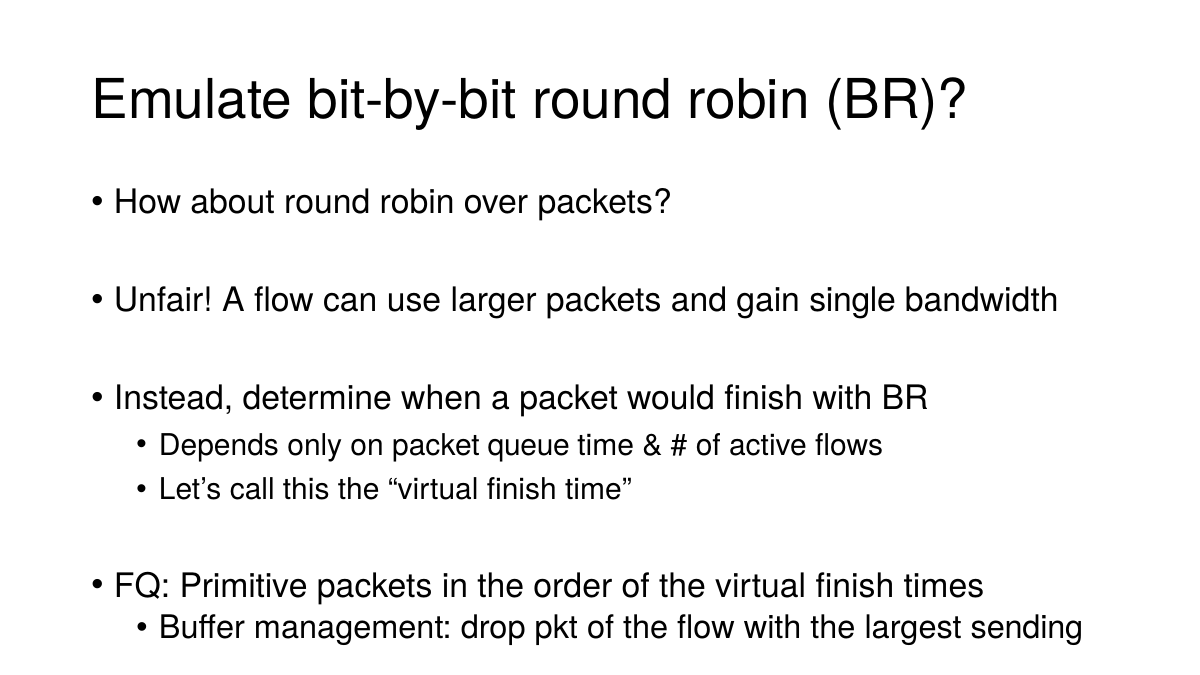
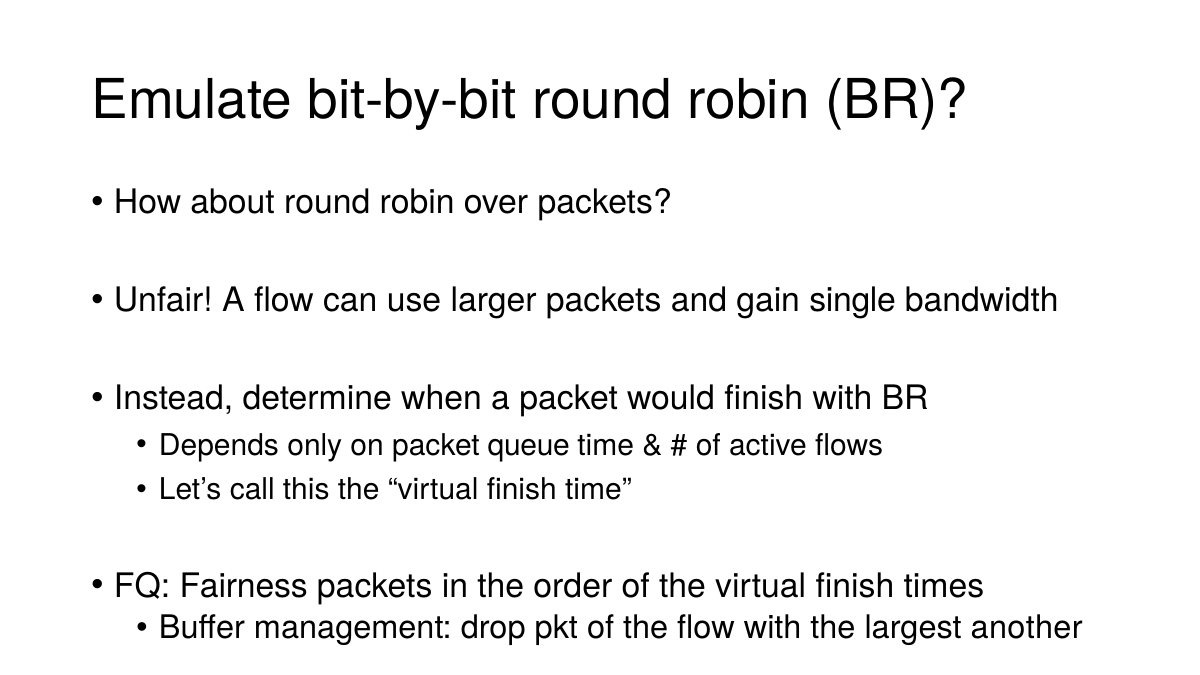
Primitive: Primitive -> Fairness
sending: sending -> another
